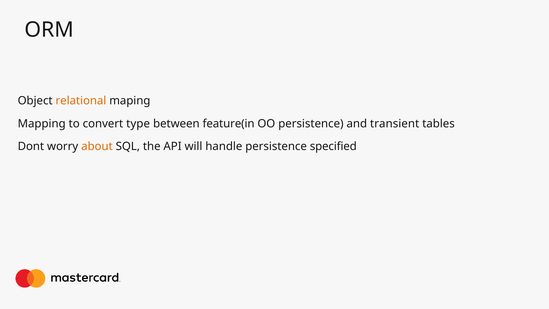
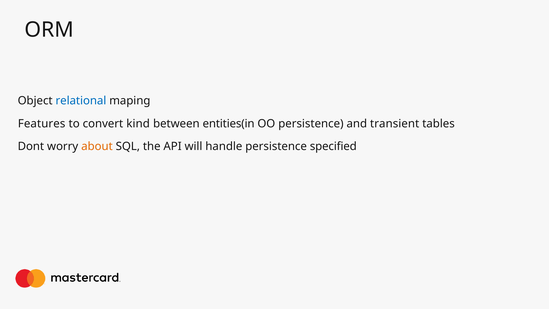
relational colour: orange -> blue
Mapping: Mapping -> Features
type: type -> kind
feature(in: feature(in -> entities(in
